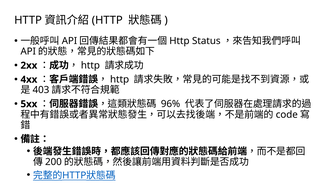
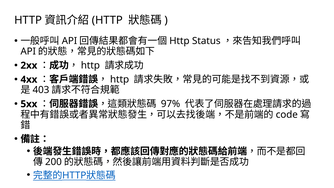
96%: 96% -> 97%
